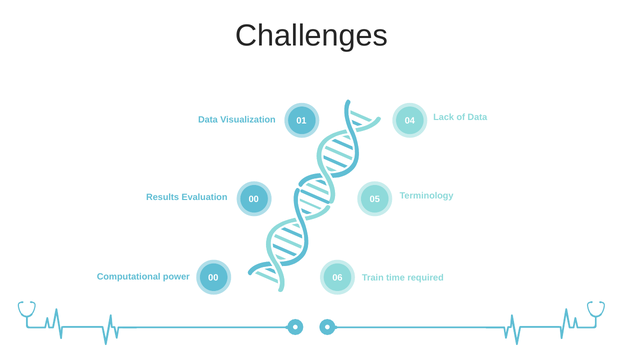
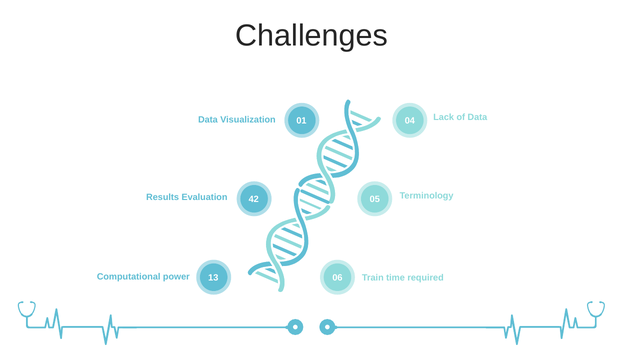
Evaluation 00: 00 -> 42
power 00: 00 -> 13
